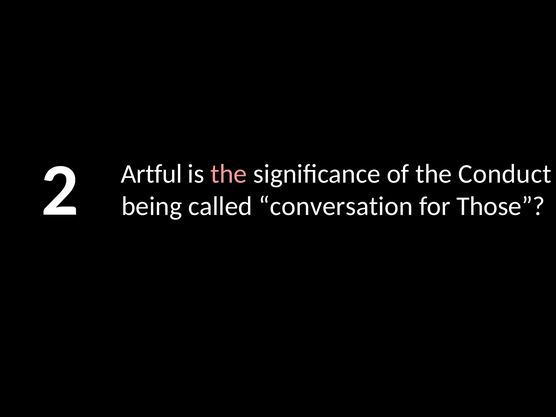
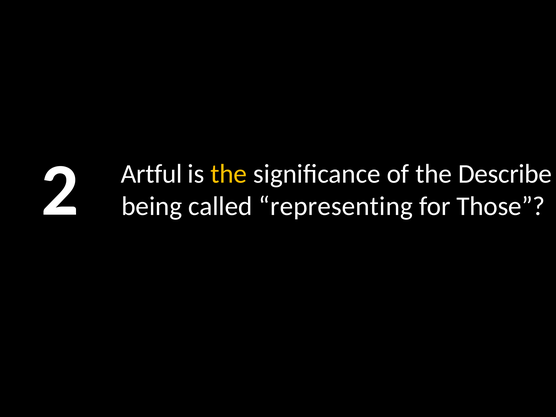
the at (229, 174) colour: pink -> yellow
Conduct: Conduct -> Describe
conversation: conversation -> representing
